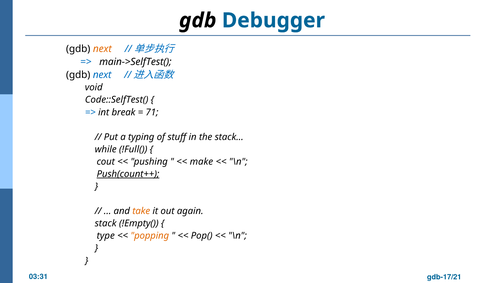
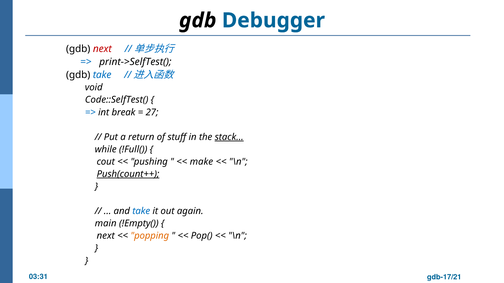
next at (102, 49) colour: orange -> red
main->SelfTest(: main->SelfTest( -> print->SelfTest(
next at (102, 75): next -> take
71: 71 -> 27
typing: typing -> return
stack at (229, 137) underline: none -> present
take at (141, 211) colour: orange -> blue
stack at (106, 224): stack -> main
type at (106, 236): type -> next
